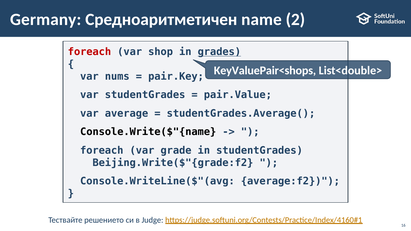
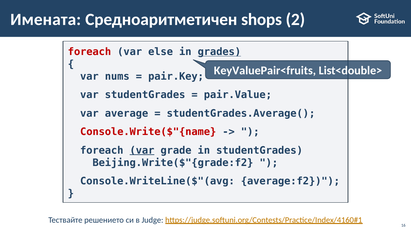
Germany: Germany -> Имената
name: name -> shops
shop: shop -> else
KeyValuePair<shops: KeyValuePair<shops -> KeyValuePair<fruits
Console.Write($"{name colour: black -> red
var at (142, 150) underline: none -> present
